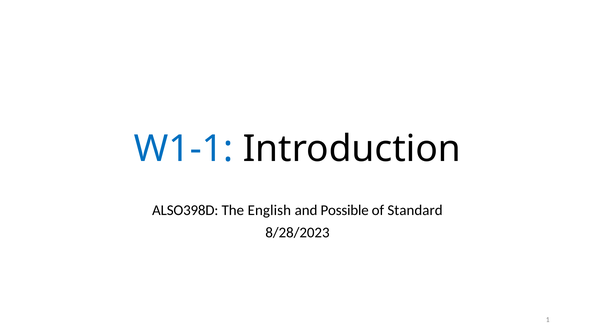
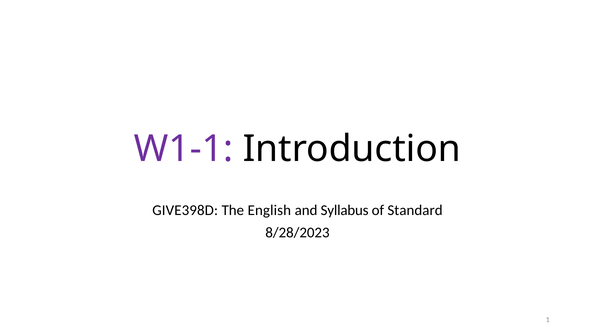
W1-1 colour: blue -> purple
ALSO398D: ALSO398D -> GIVE398D
Possible: Possible -> Syllabus
